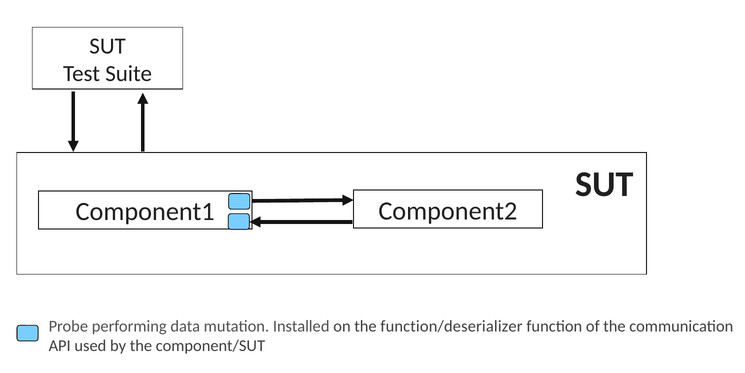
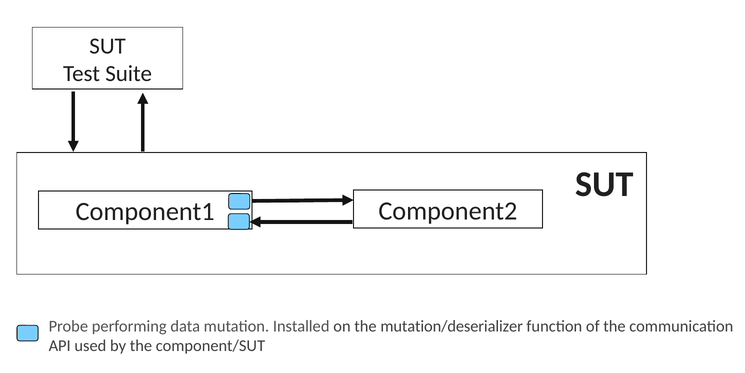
function/deserializer: function/deserializer -> mutation/deserializer
